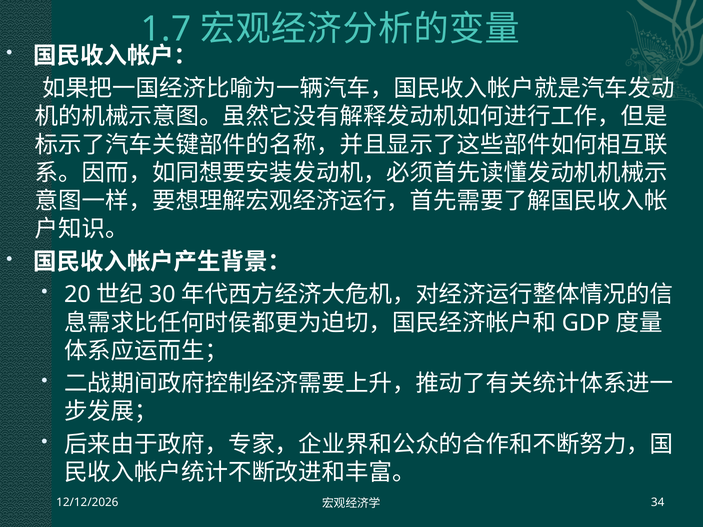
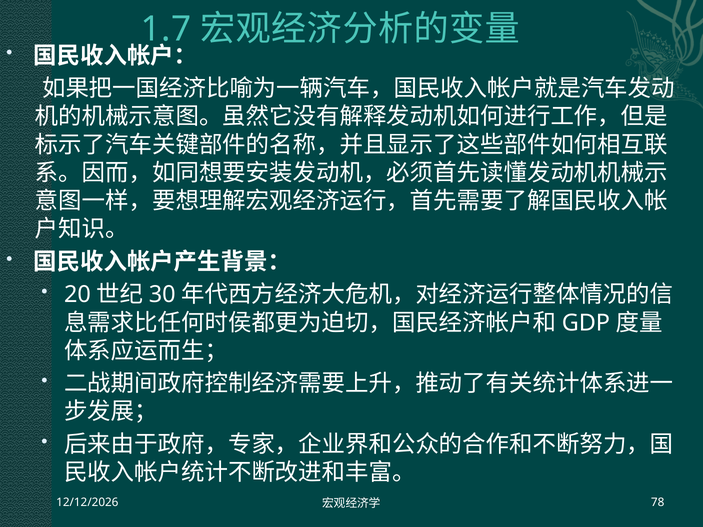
34: 34 -> 78
